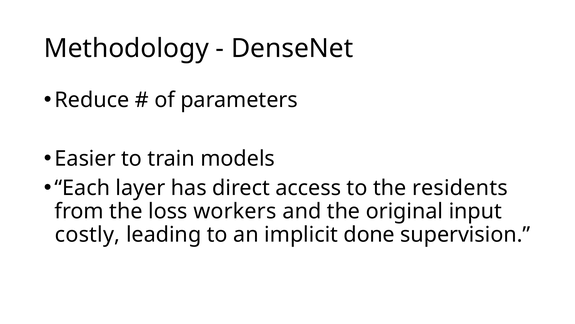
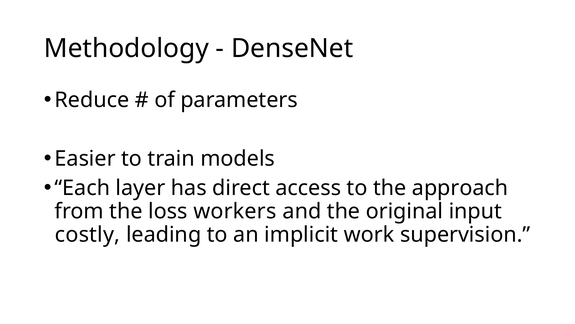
residents: residents -> approach
done: done -> work
